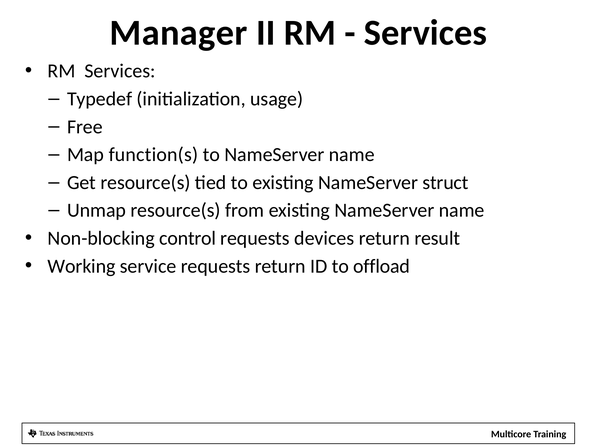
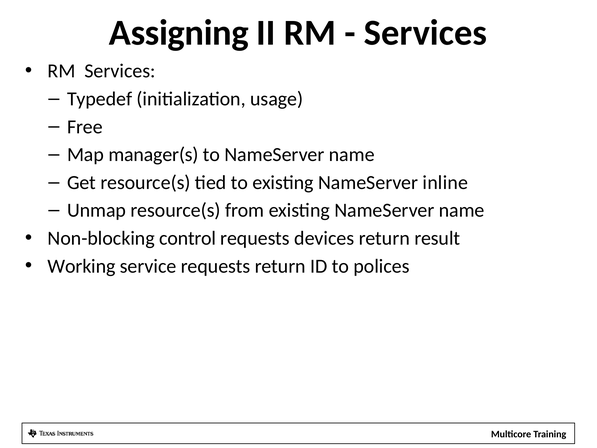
Manager: Manager -> Assigning
function(s: function(s -> manager(s
struct: struct -> inline
offload: offload -> polices
